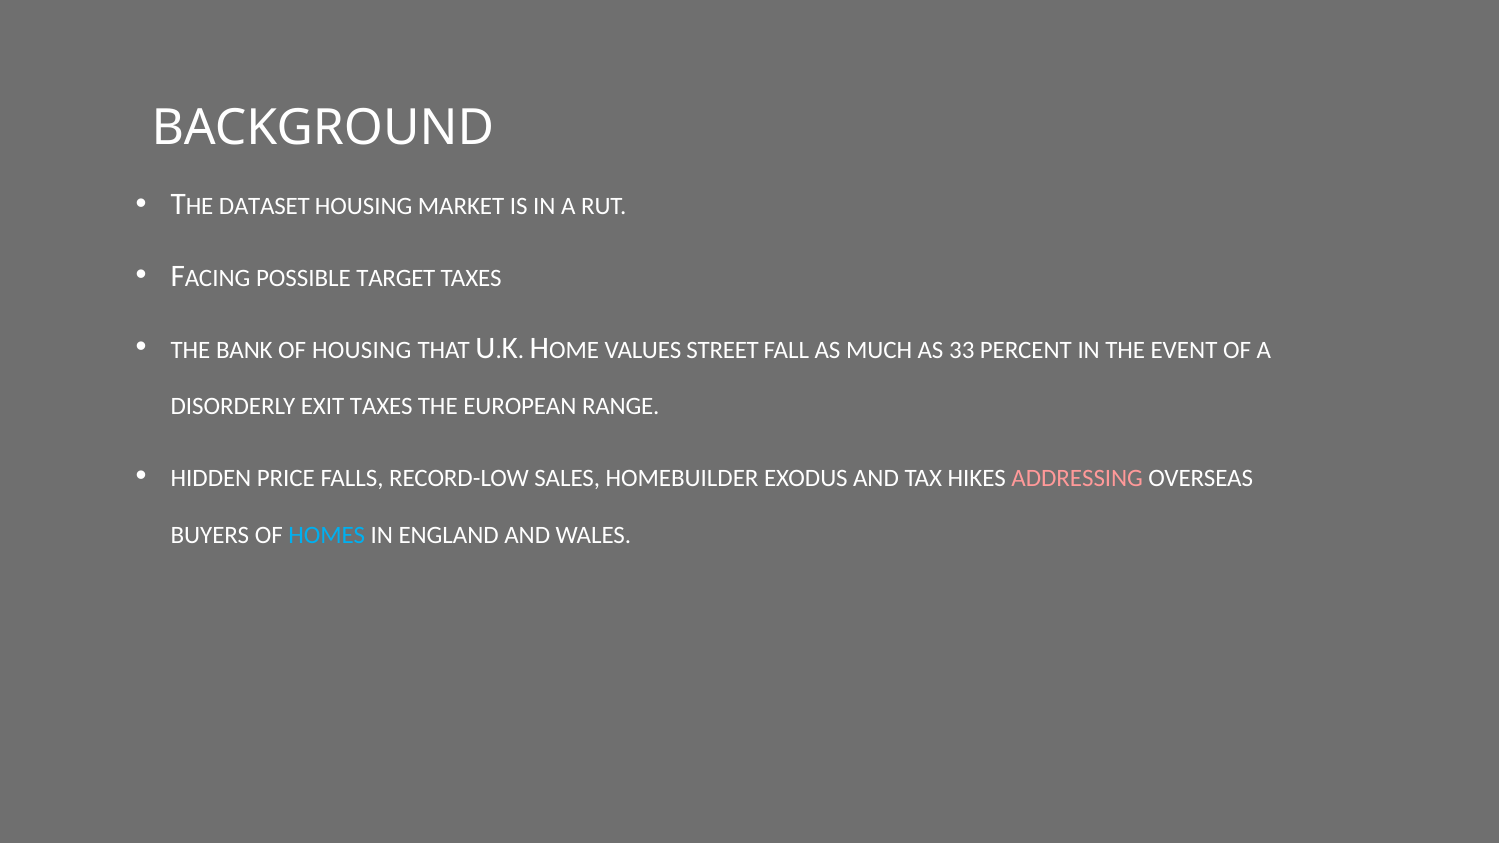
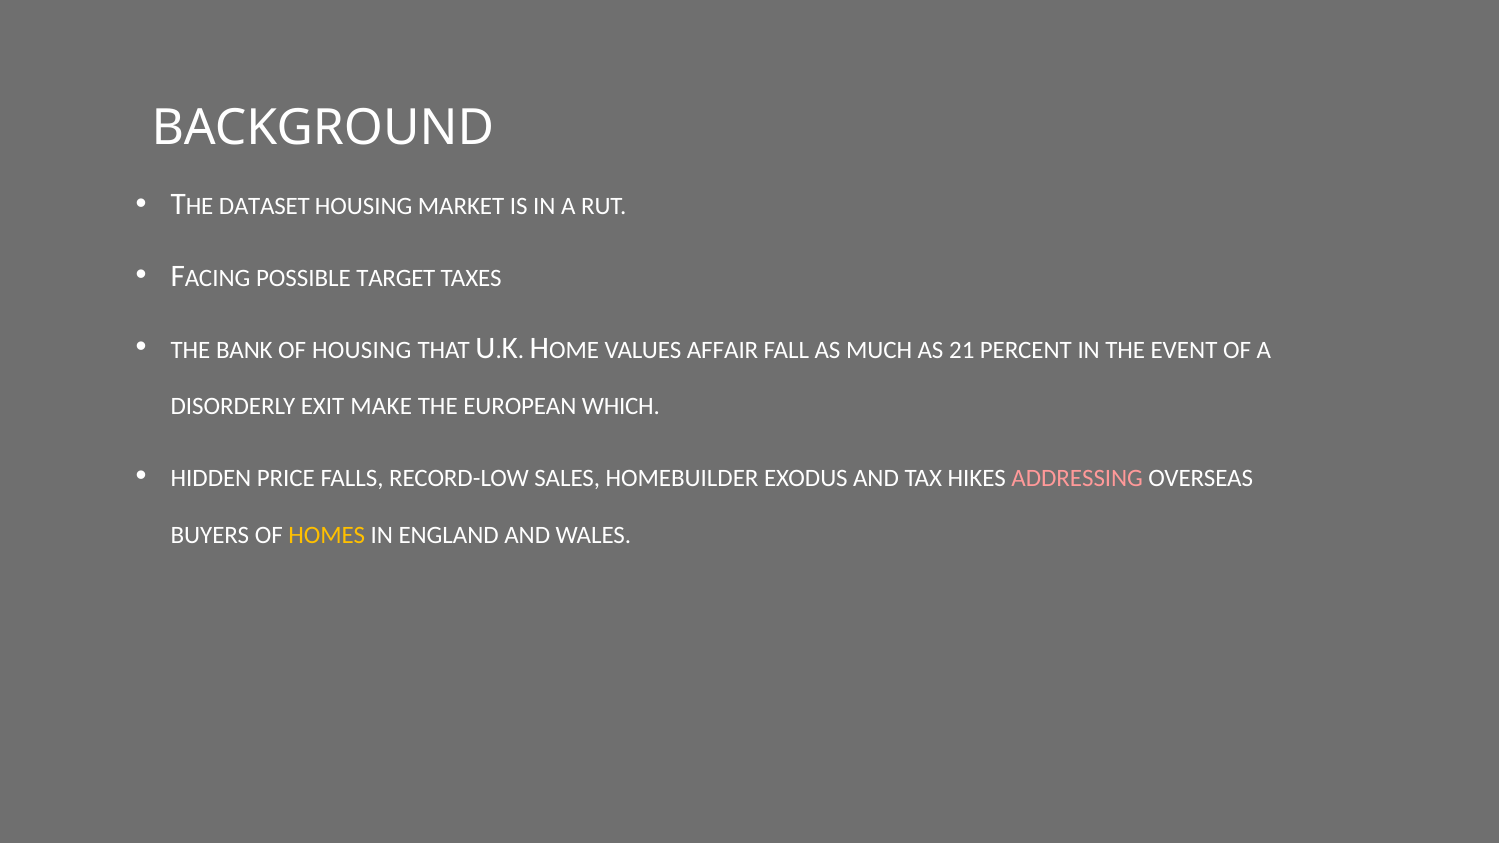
STREET: STREET -> AFFAIR
33: 33 -> 21
EXIT TAXES: TAXES -> MAKE
RANGE: RANGE -> WHICH
HOMES colour: light blue -> yellow
